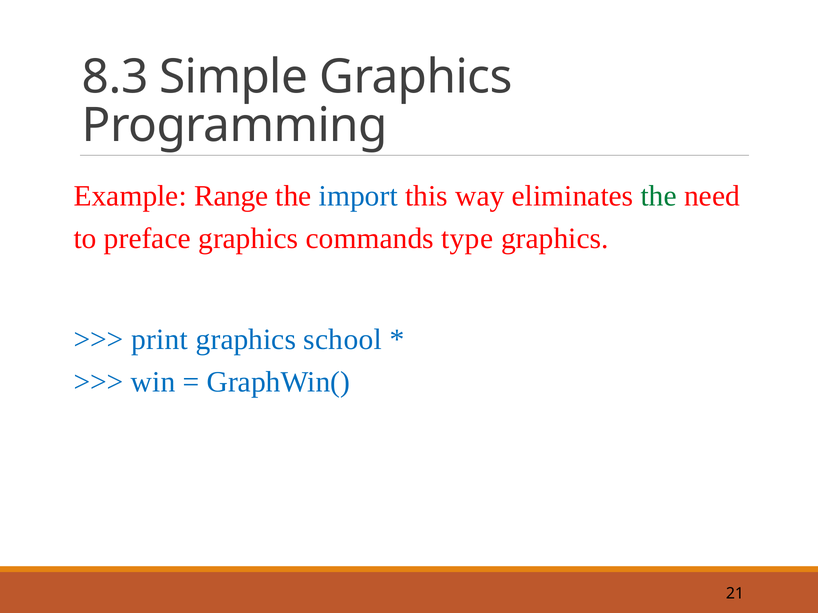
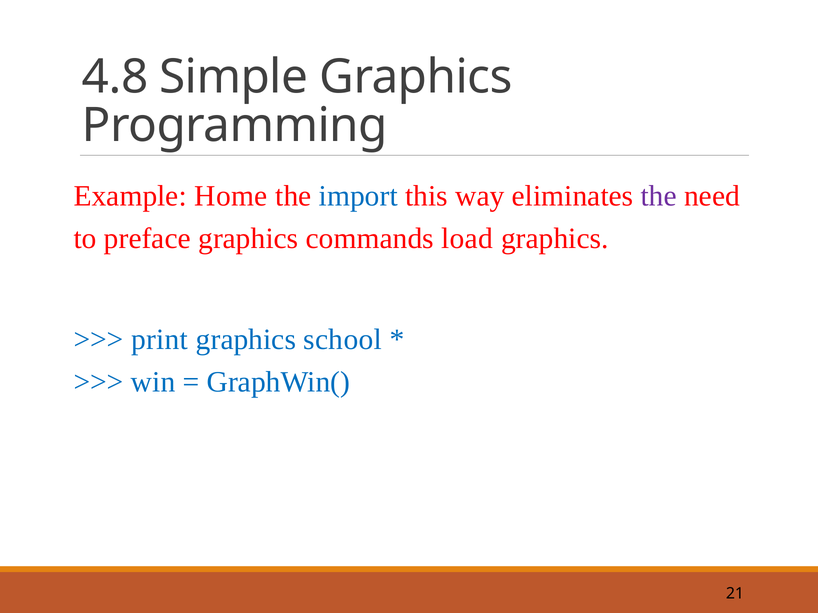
8.3: 8.3 -> 4.8
Range: Range -> Home
the at (659, 196) colour: green -> purple
type: type -> load
